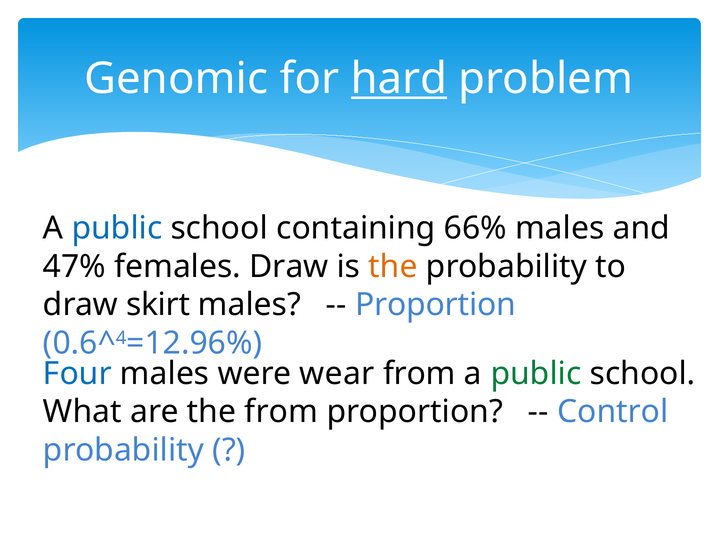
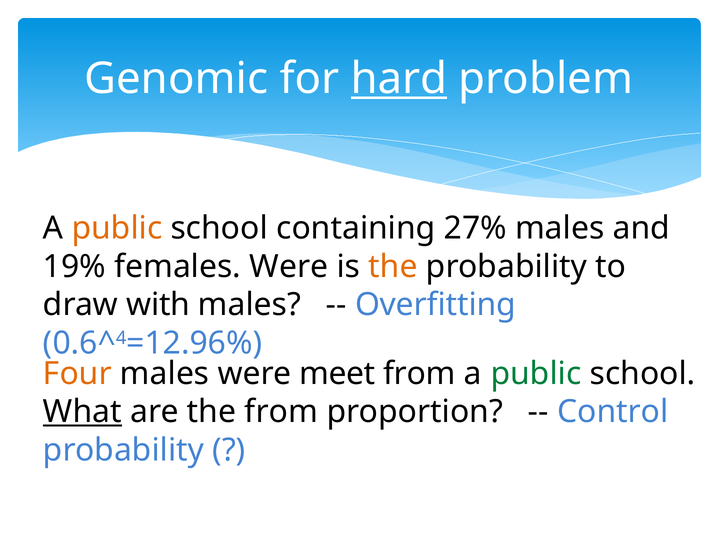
public at (117, 228) colour: blue -> orange
66%: 66% -> 27%
47%: 47% -> 19%
females Draw: Draw -> Were
skirt: skirt -> with
Proportion at (436, 305): Proportion -> Overfitting
Four colour: blue -> orange
wear: wear -> meet
What underline: none -> present
